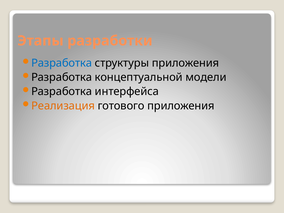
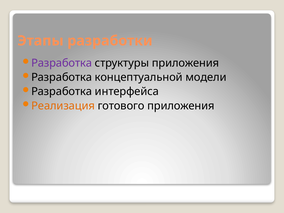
Разработка at (62, 63) colour: blue -> purple
